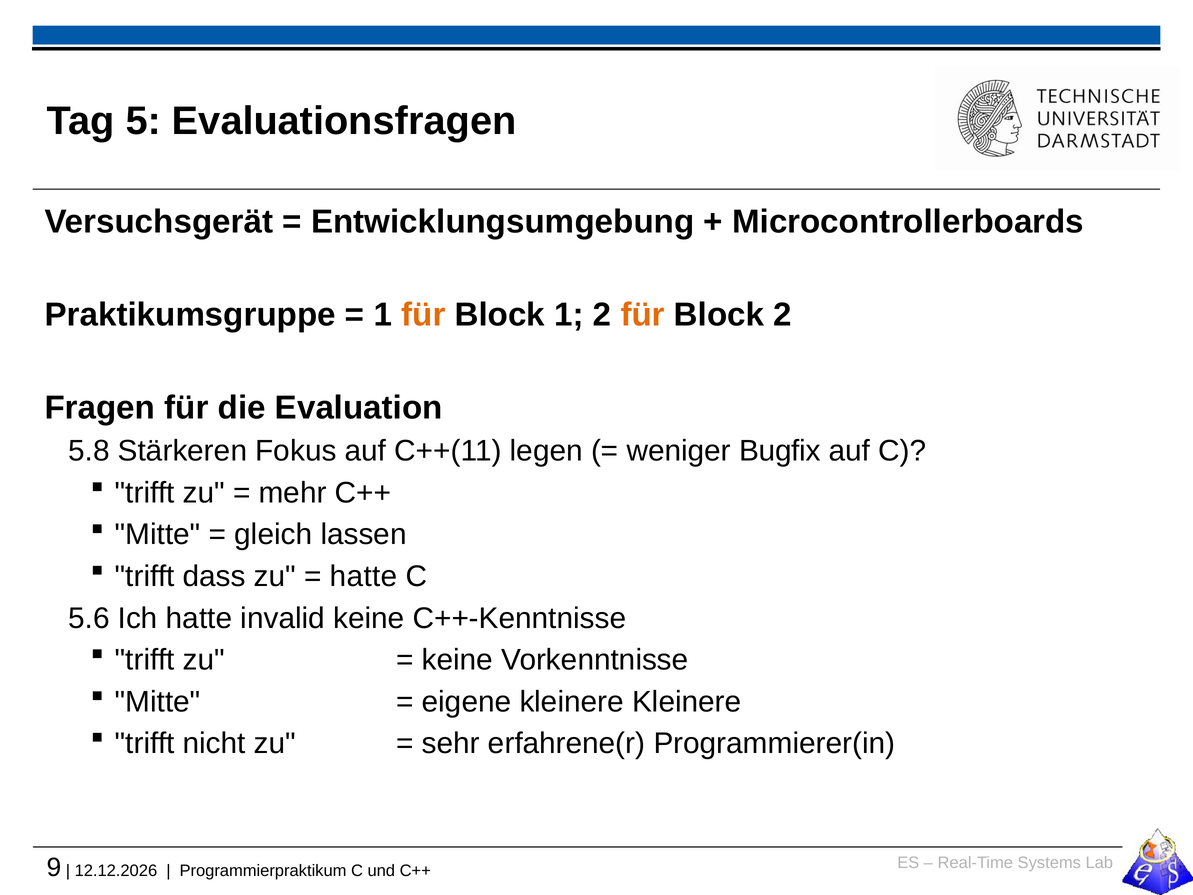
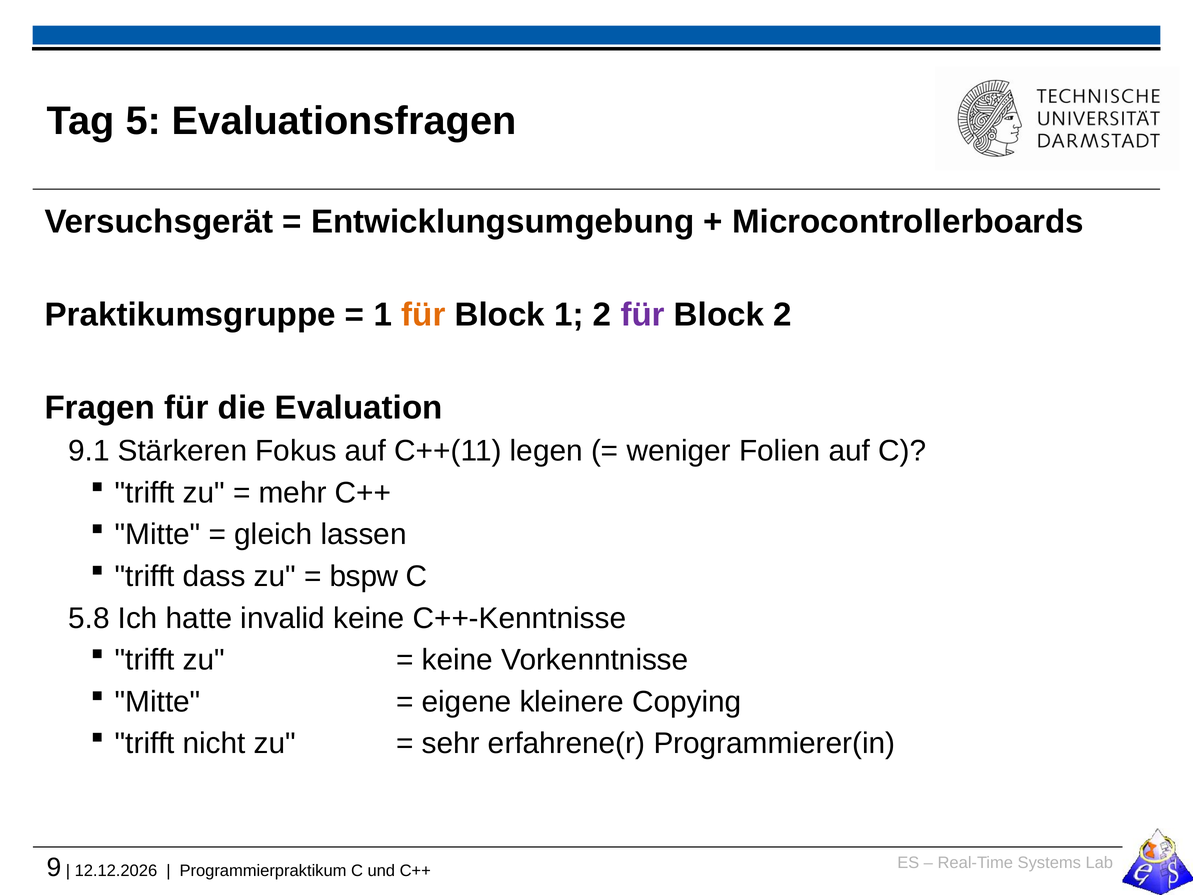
für at (643, 315) colour: orange -> purple
5.8: 5.8 -> 9.1
Bugfix: Bugfix -> Folien
hatte at (364, 576): hatte -> bspw
5.6: 5.6 -> 5.8
kleinere Kleinere: Kleinere -> Copying
